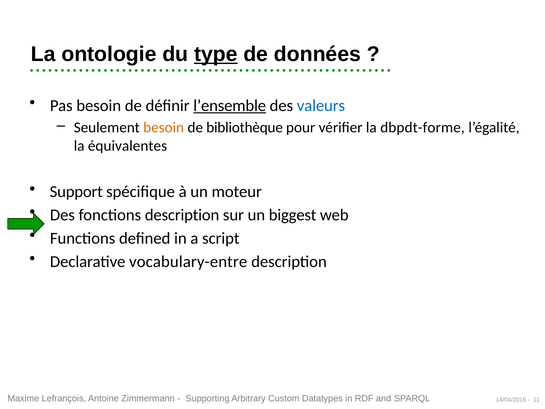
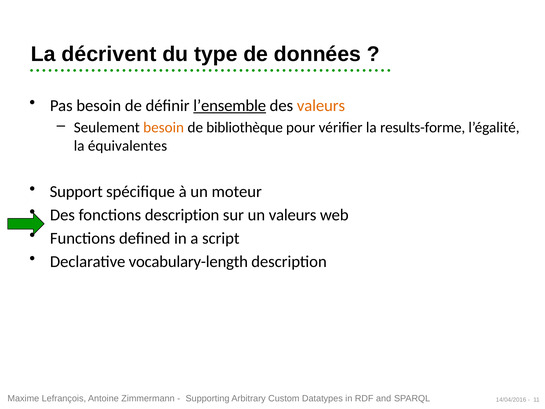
ontologie: ontologie -> décrivent
type underline: present -> none
valeurs at (321, 105) colour: blue -> orange
dbpdt-forme: dbpdt-forme -> results-forme
un biggest: biggest -> valeurs
vocabulary-entre: vocabulary-entre -> vocabulary-length
